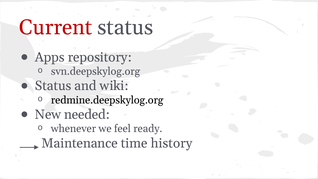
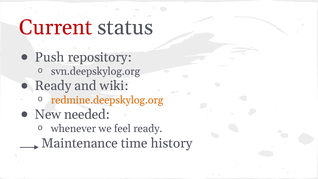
Apps: Apps -> Push
Status at (53, 86): Status -> Ready
redmine.deepskylog.org colour: black -> orange
